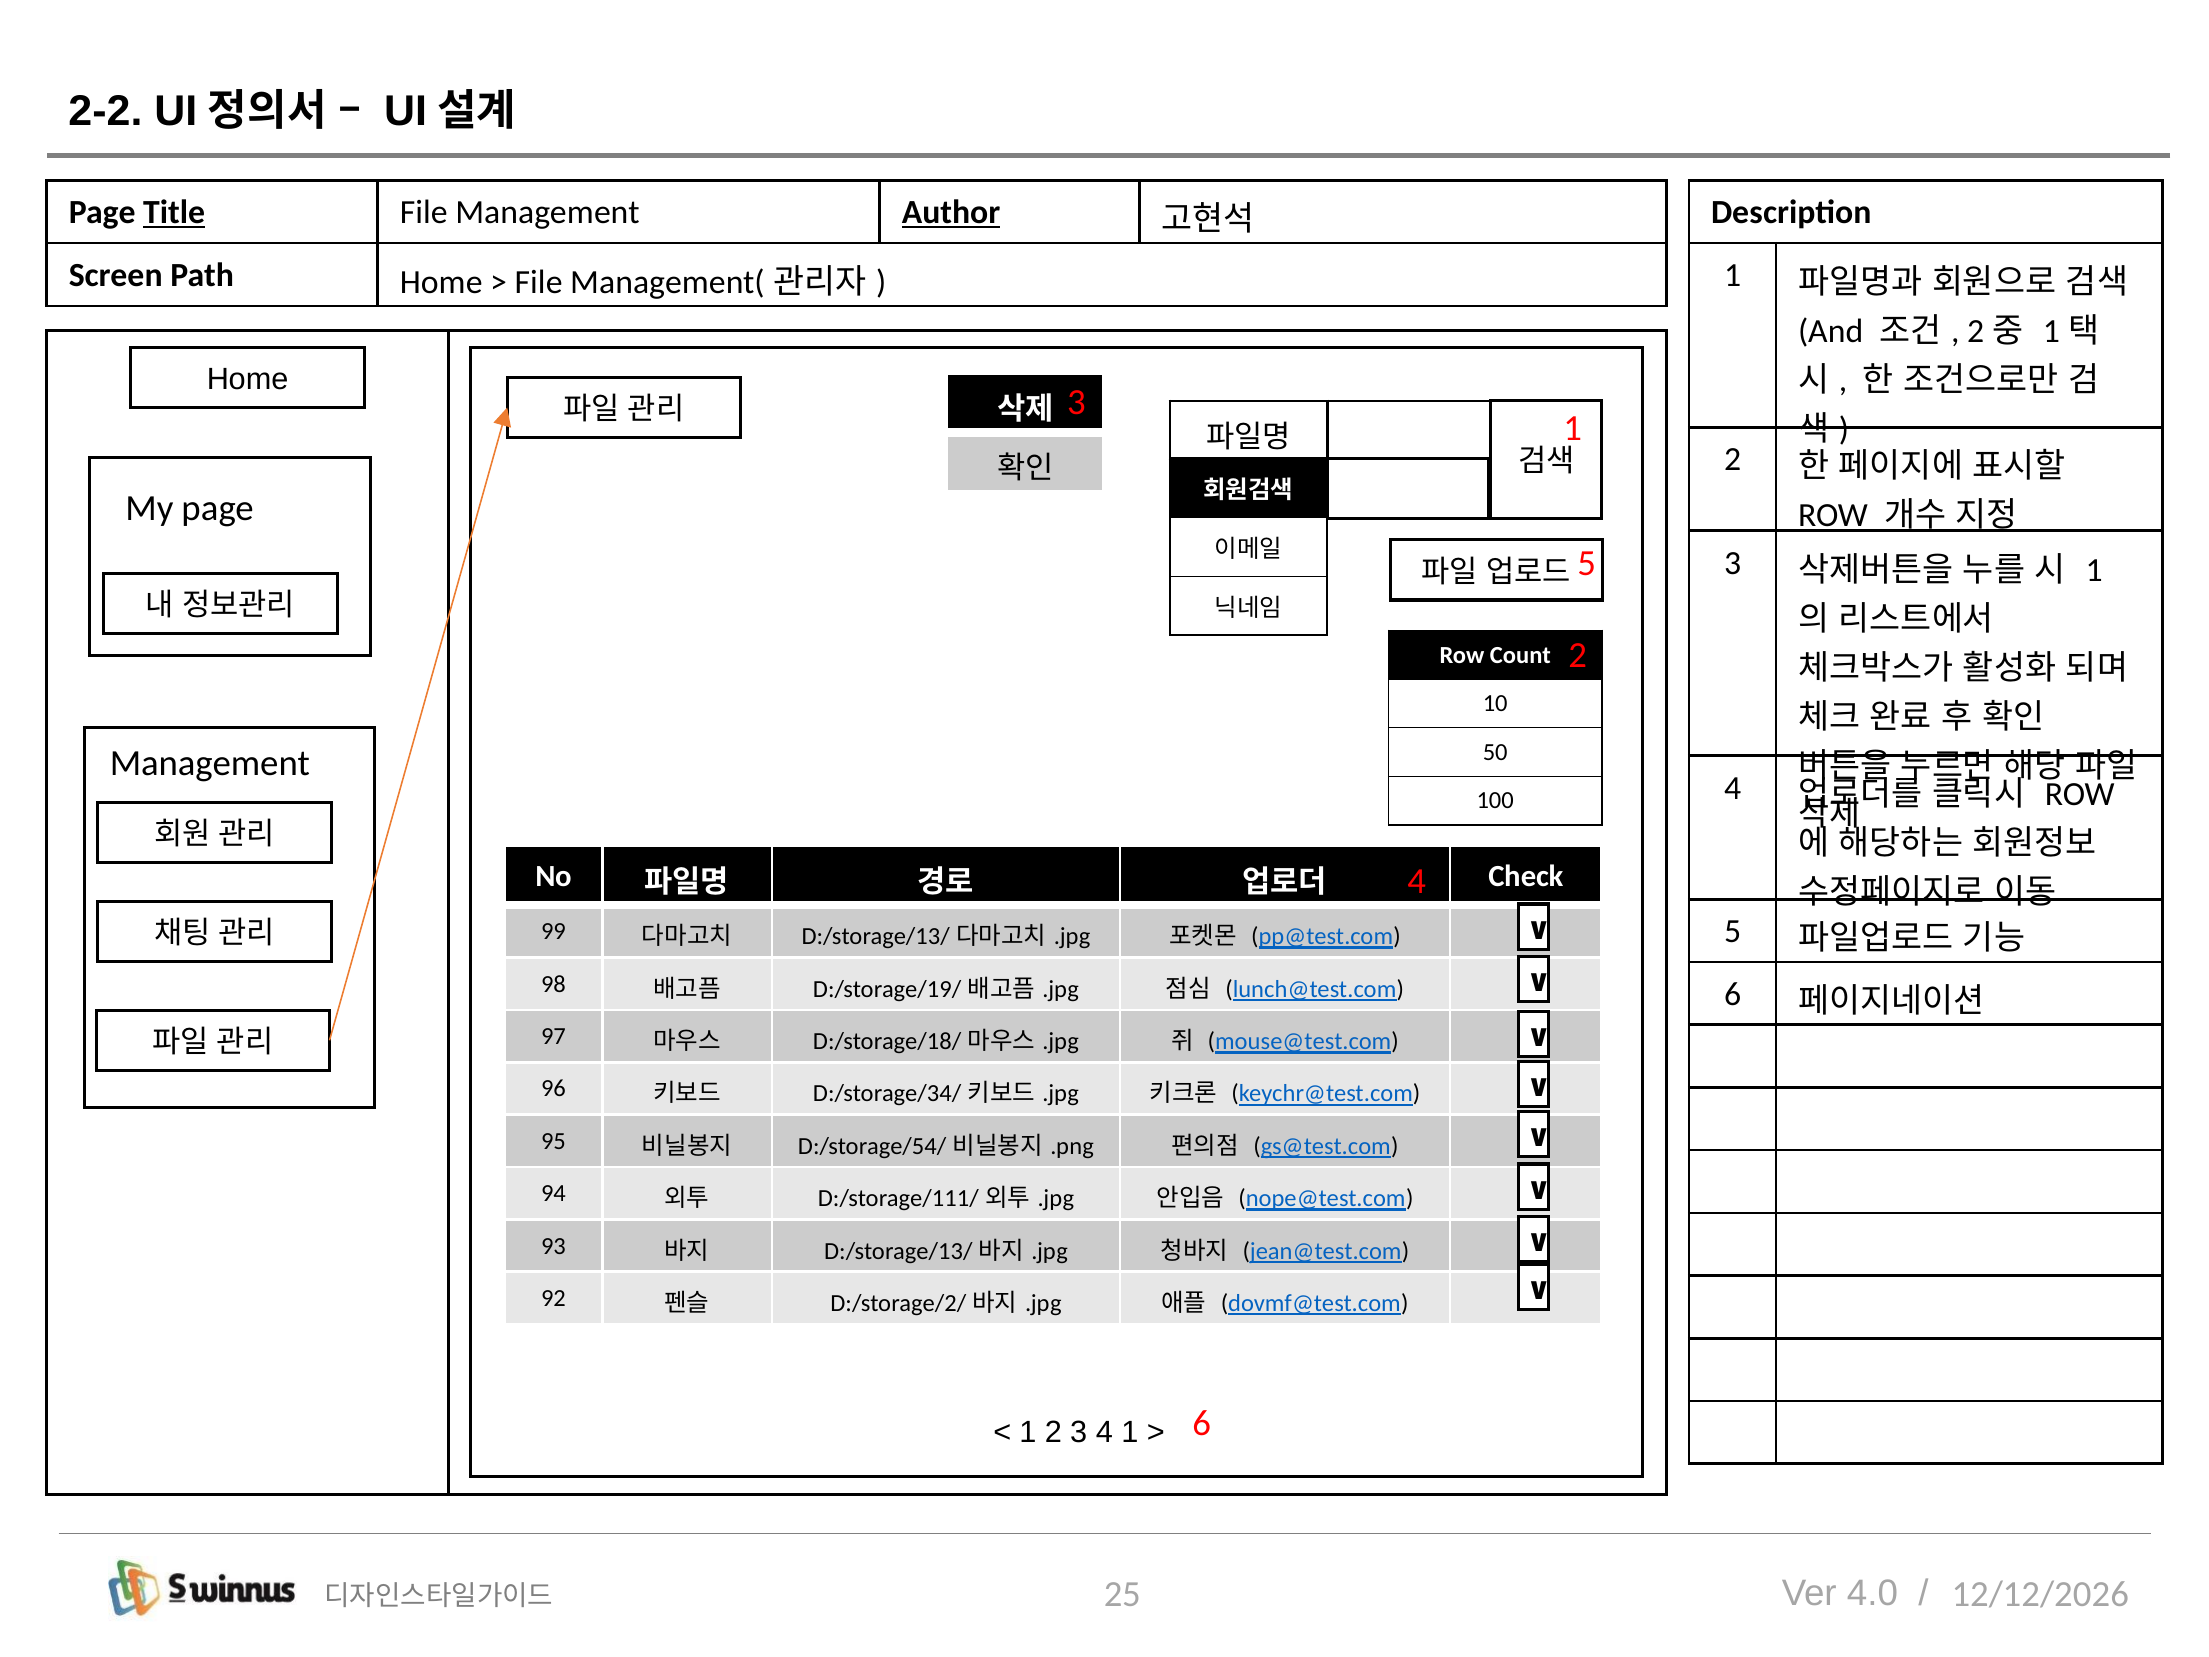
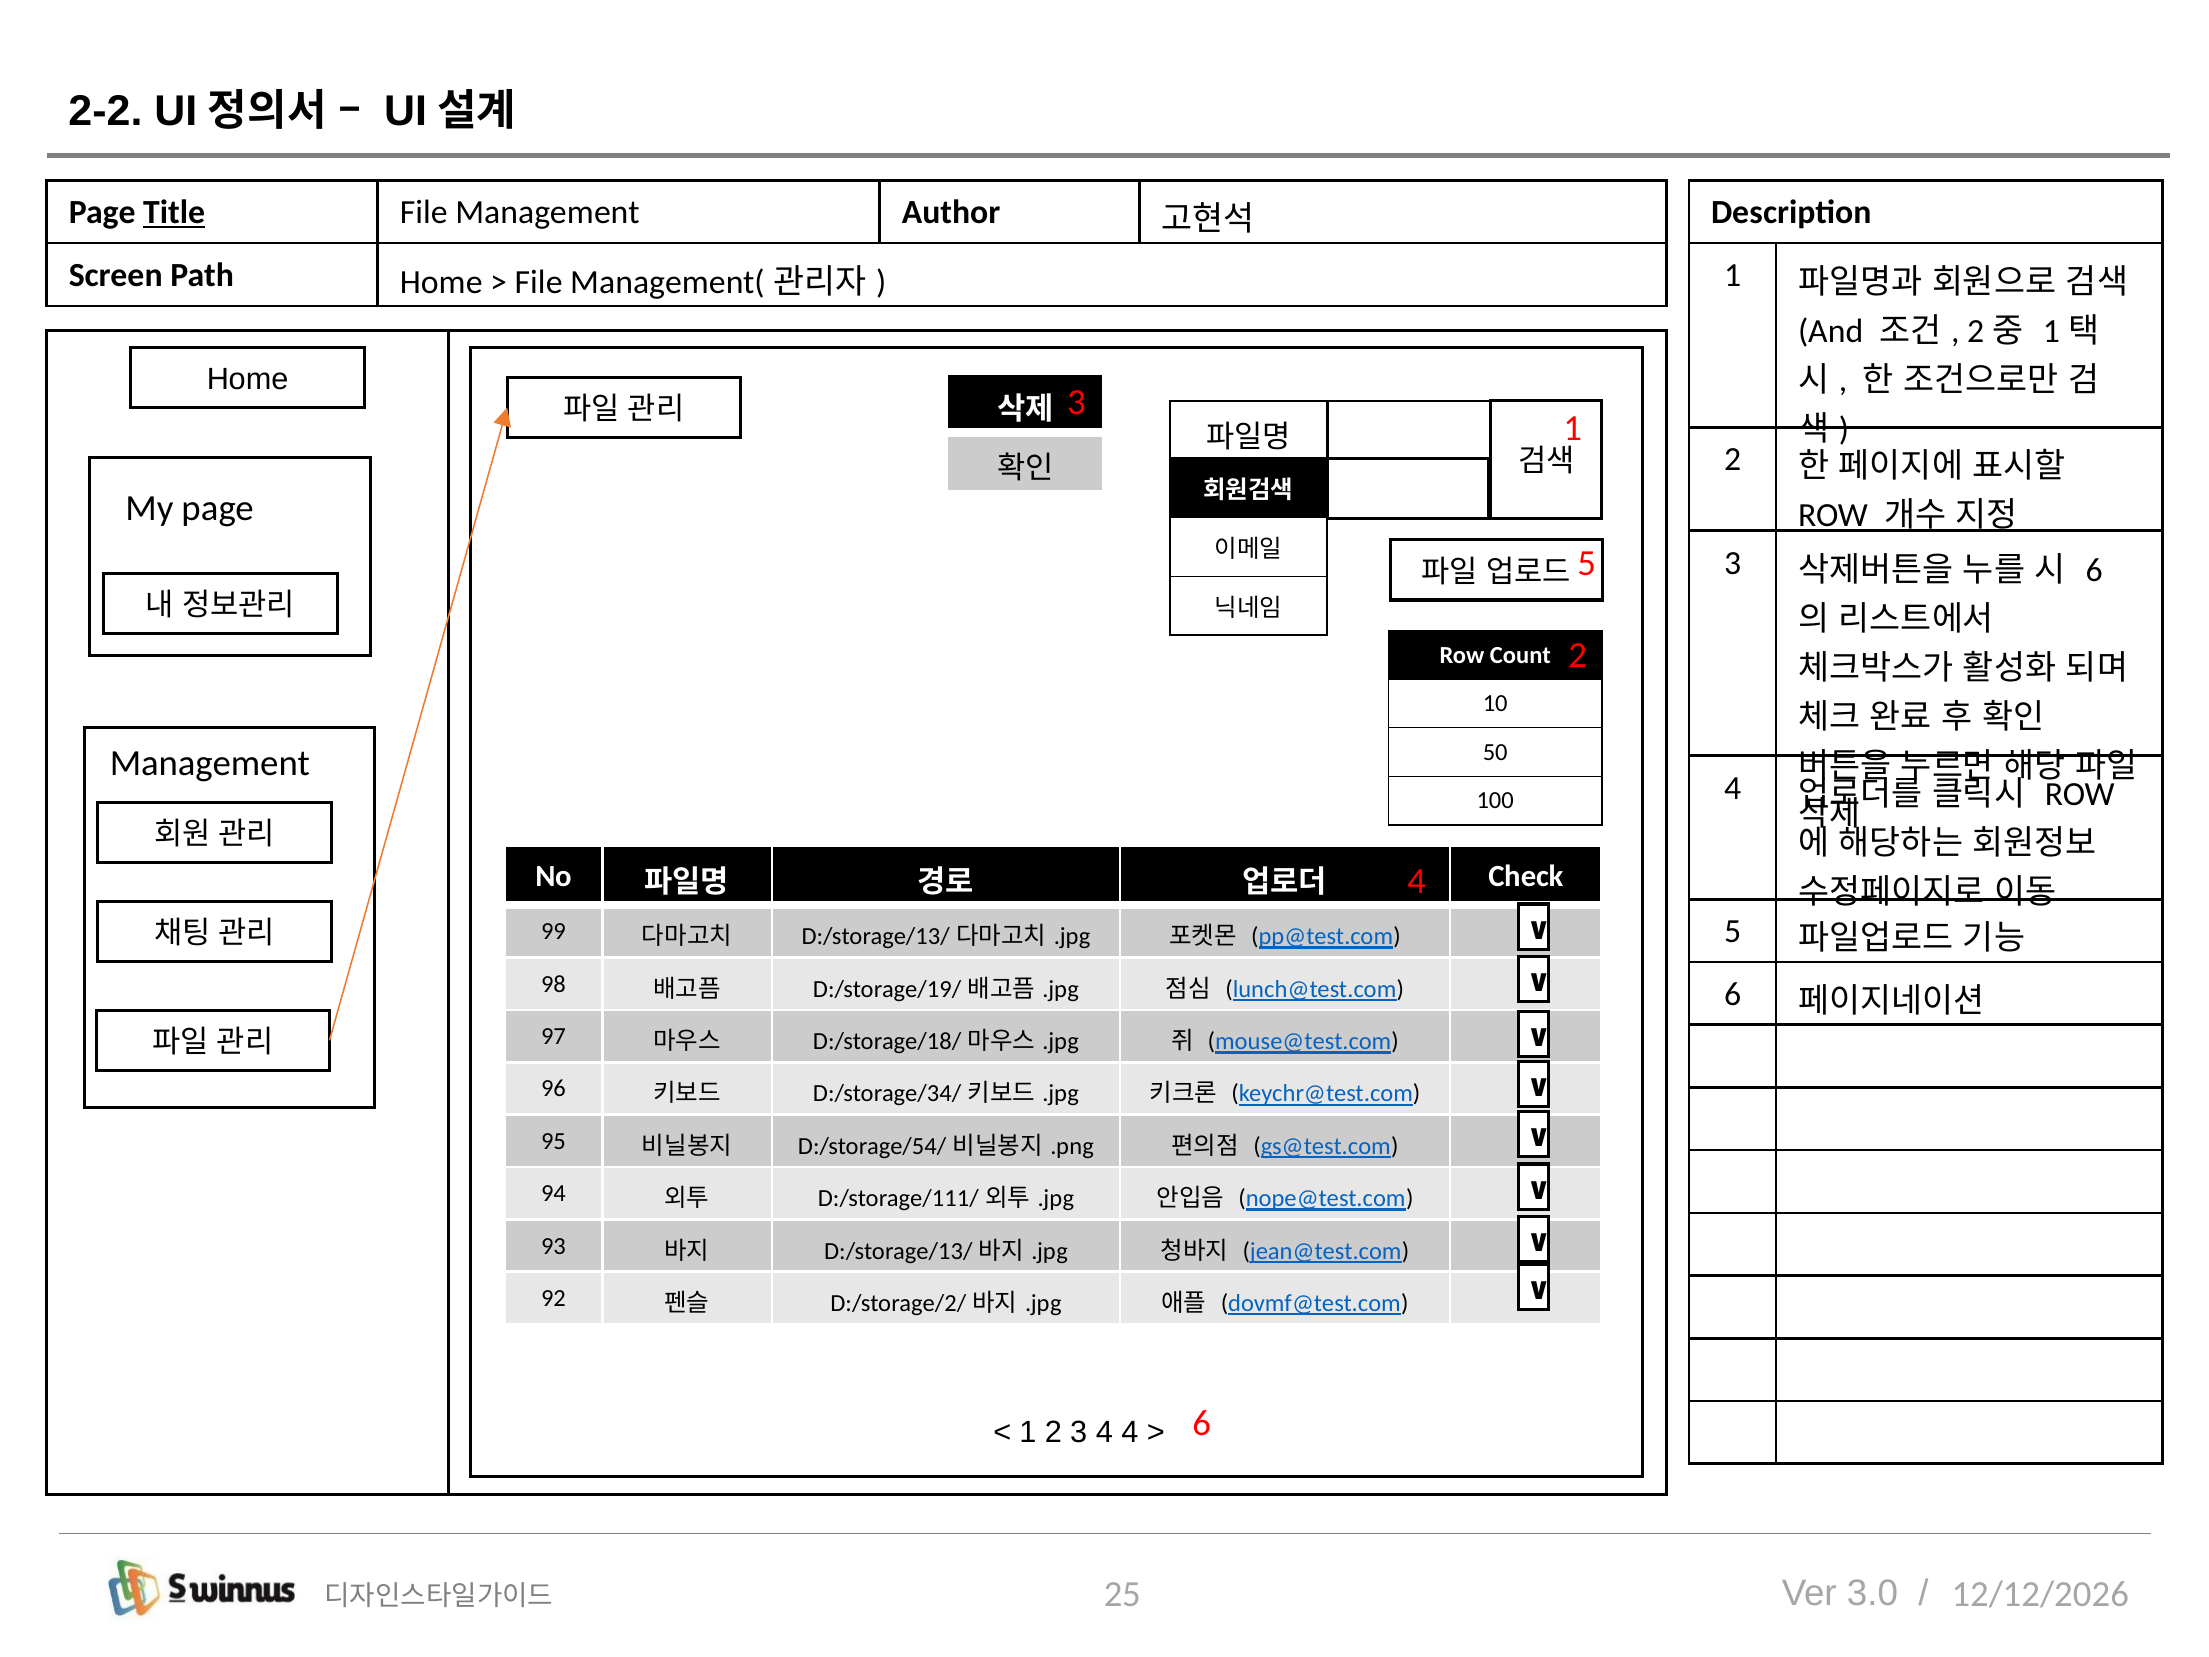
Author underline: present -> none
1 at (2094, 570): 1 -> 6
4 1: 1 -> 4
4.0: 4.0 -> 3.0
